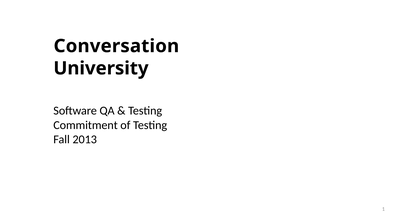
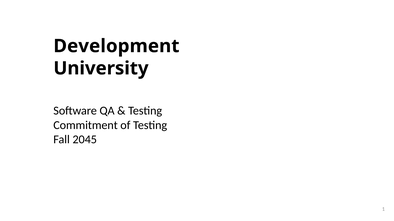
Conversation: Conversation -> Development
2013: 2013 -> 2045
